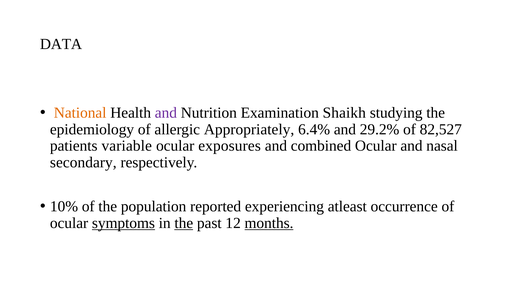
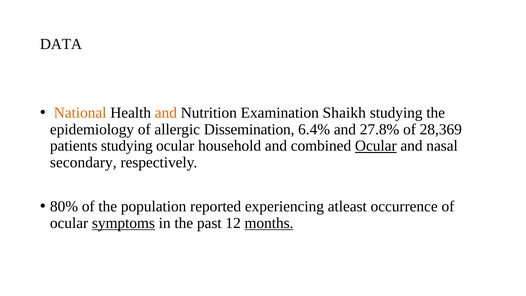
and at (166, 113) colour: purple -> orange
Appropriately: Appropriately -> Dissemination
29.2%: 29.2% -> 27.8%
82,527: 82,527 -> 28,369
patients variable: variable -> studying
exposures: exposures -> household
Ocular at (376, 146) underline: none -> present
10%: 10% -> 80%
the at (184, 223) underline: present -> none
